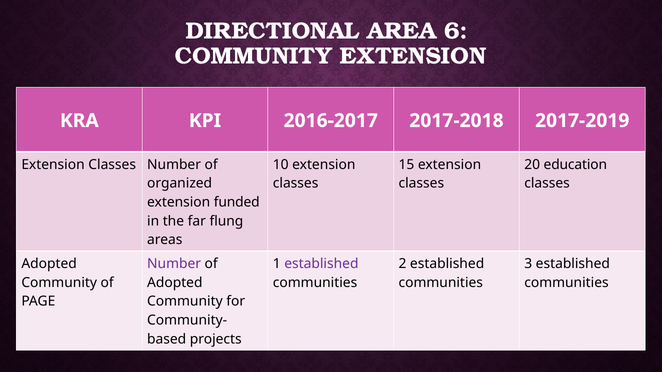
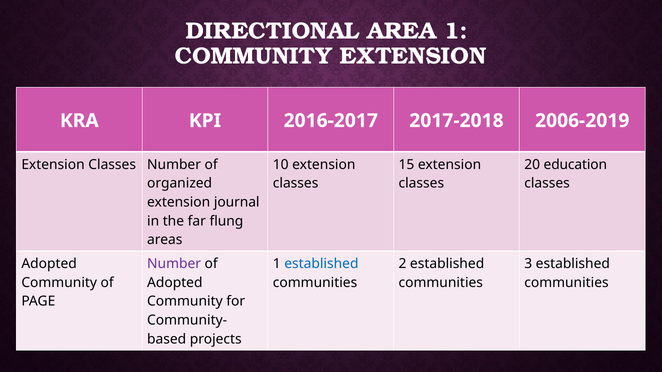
AREA 6: 6 -> 1
2017-2019: 2017-2019 -> 2006-2019
funded: funded -> journal
established at (321, 264) colour: purple -> blue
